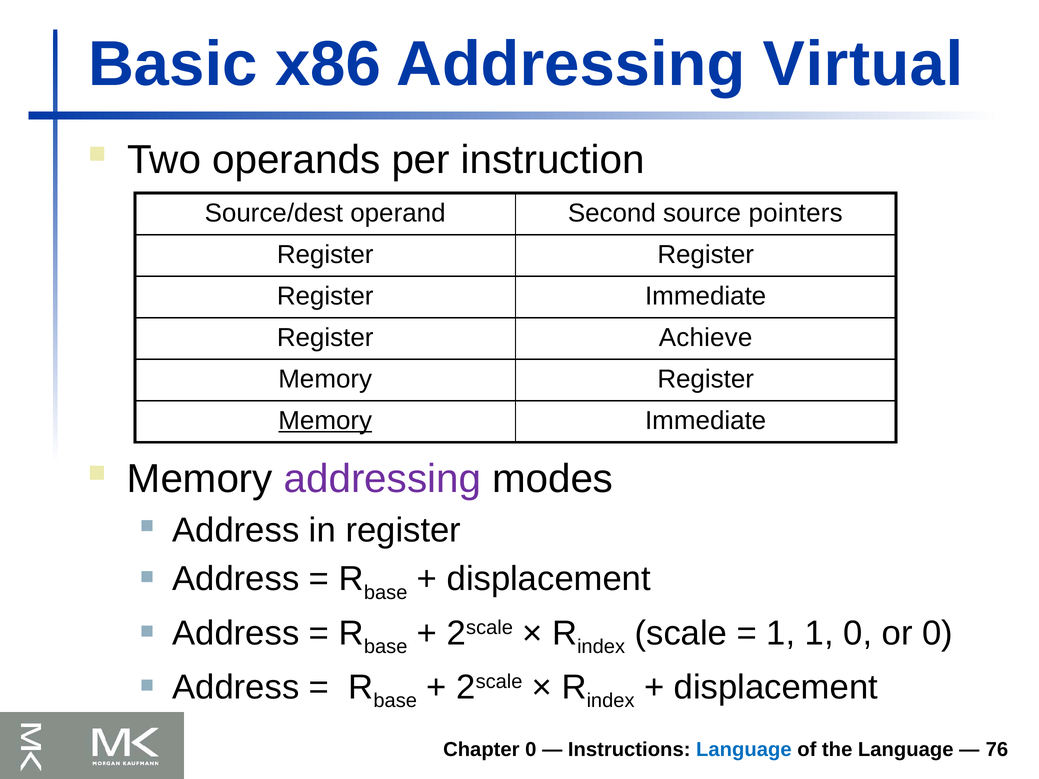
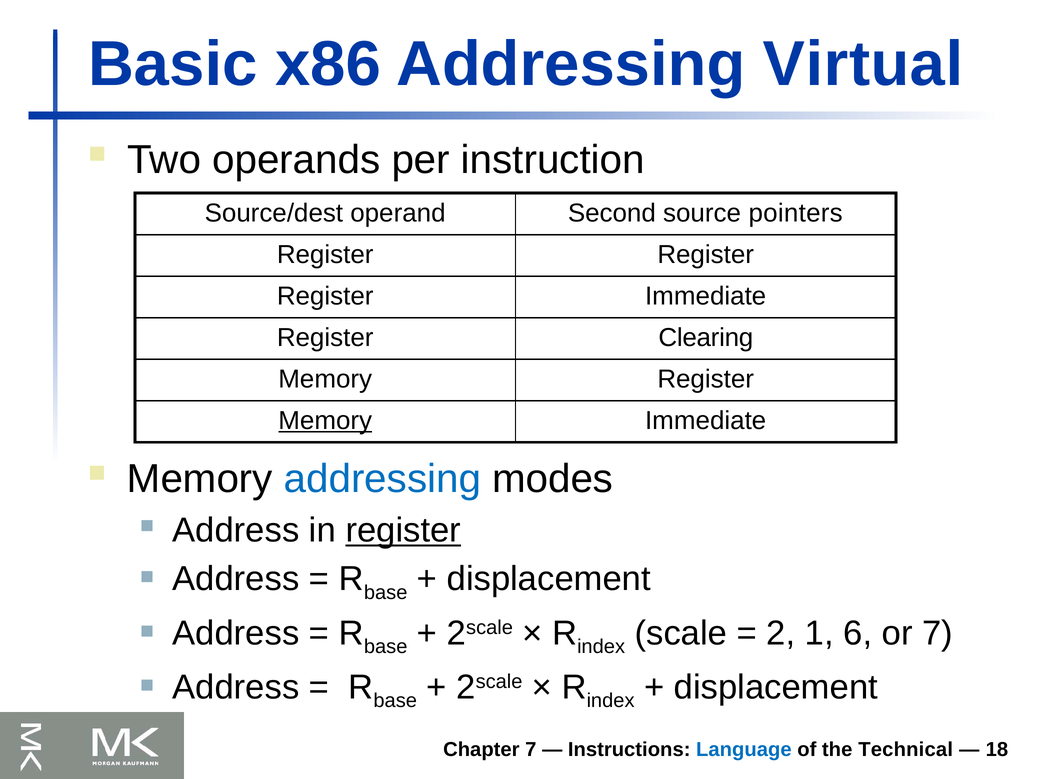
Achieve: Achieve -> Clearing
addressing at (382, 479) colour: purple -> blue
register at (403, 531) underline: none -> present
1 at (781, 633): 1 -> 2
1 0: 0 -> 6
or 0: 0 -> 7
Chapter 0: 0 -> 7
the Language: Language -> Technical
76: 76 -> 18
